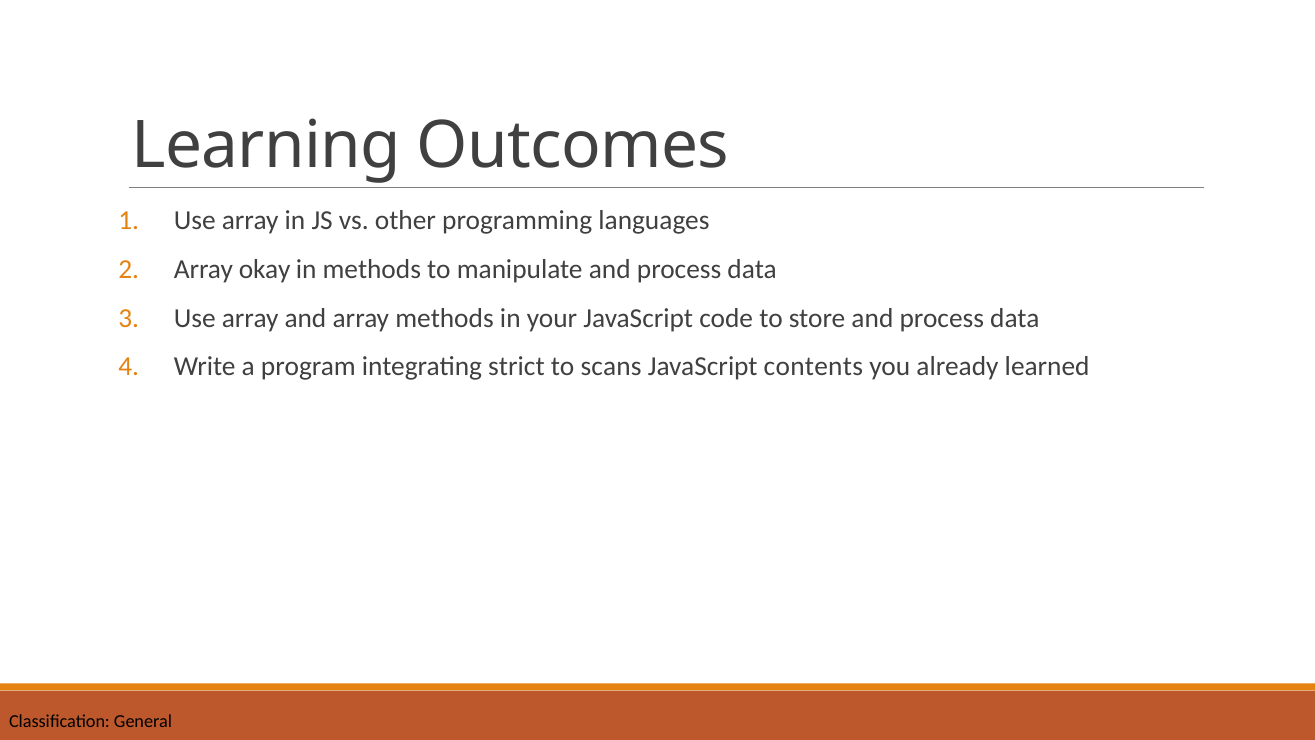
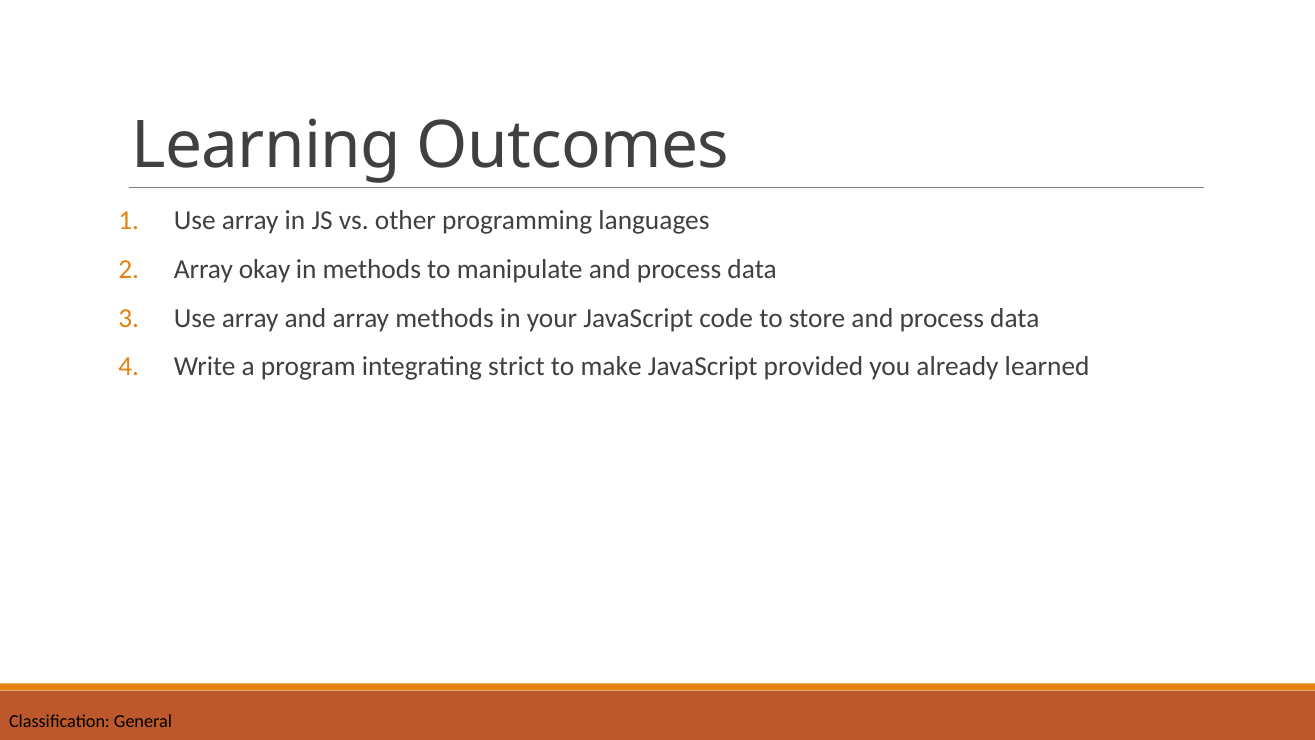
scans: scans -> make
contents: contents -> provided
